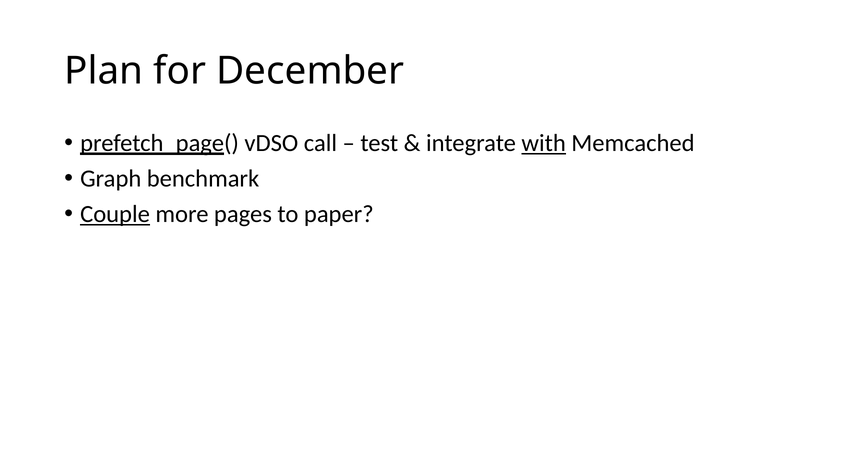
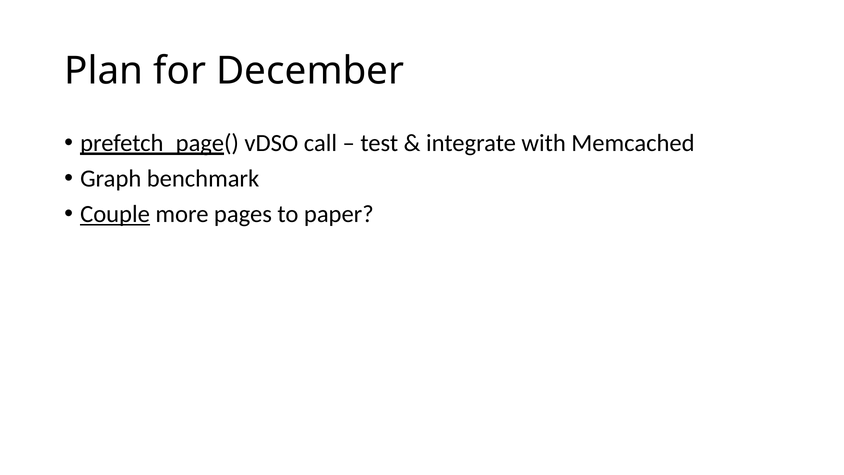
with underline: present -> none
